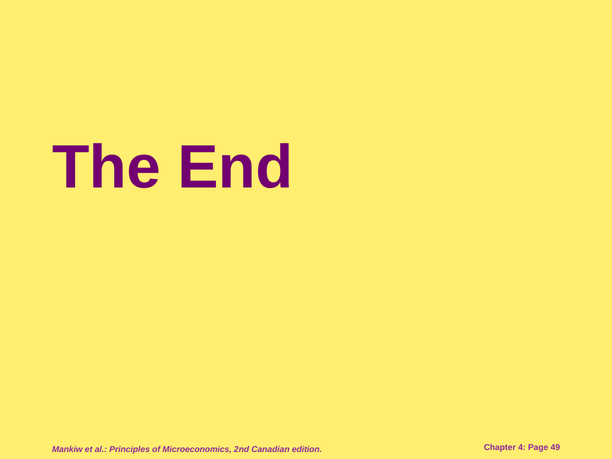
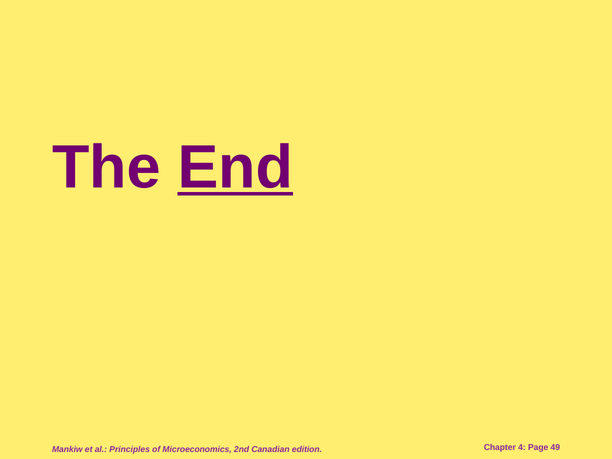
End underline: none -> present
